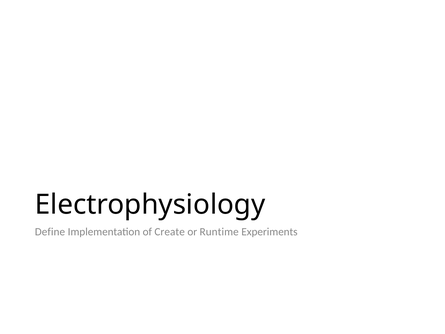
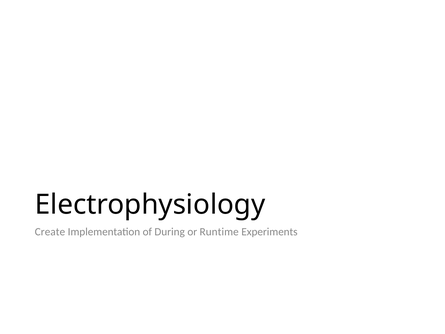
Define: Define -> Create
Create: Create -> During
